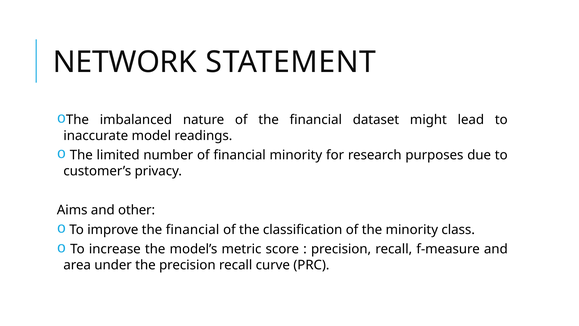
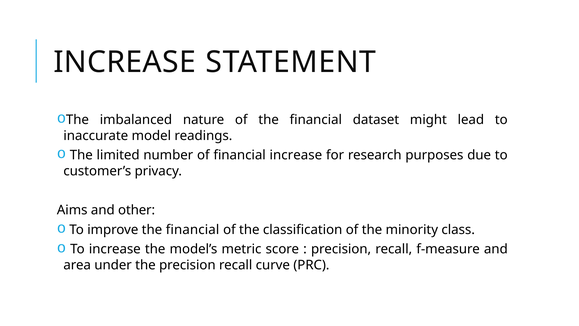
NETWORK at (125, 62): NETWORK -> INCREASE
financial minority: minority -> increase
